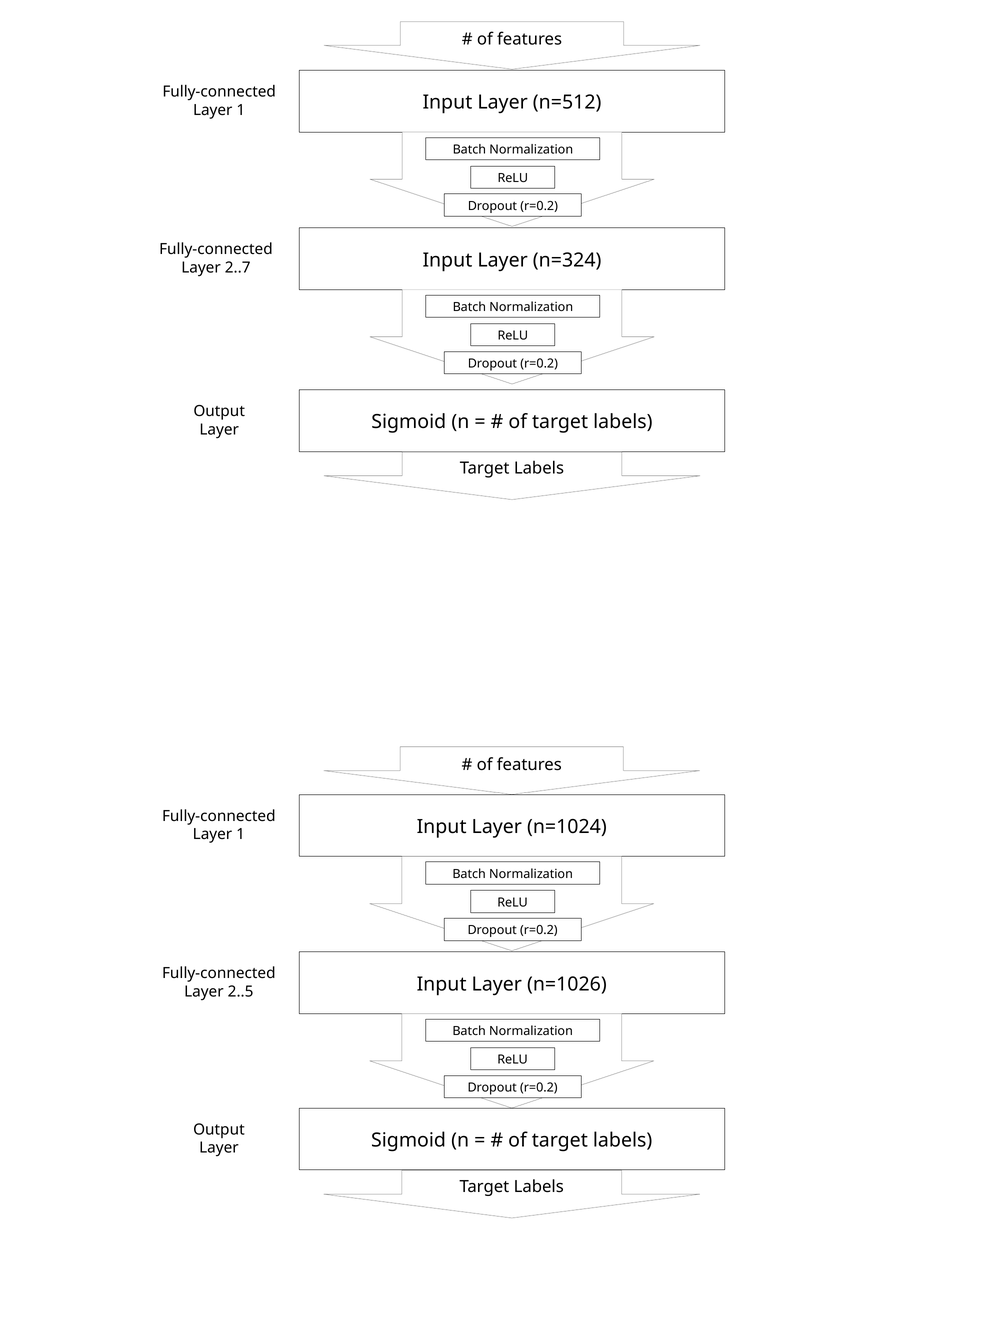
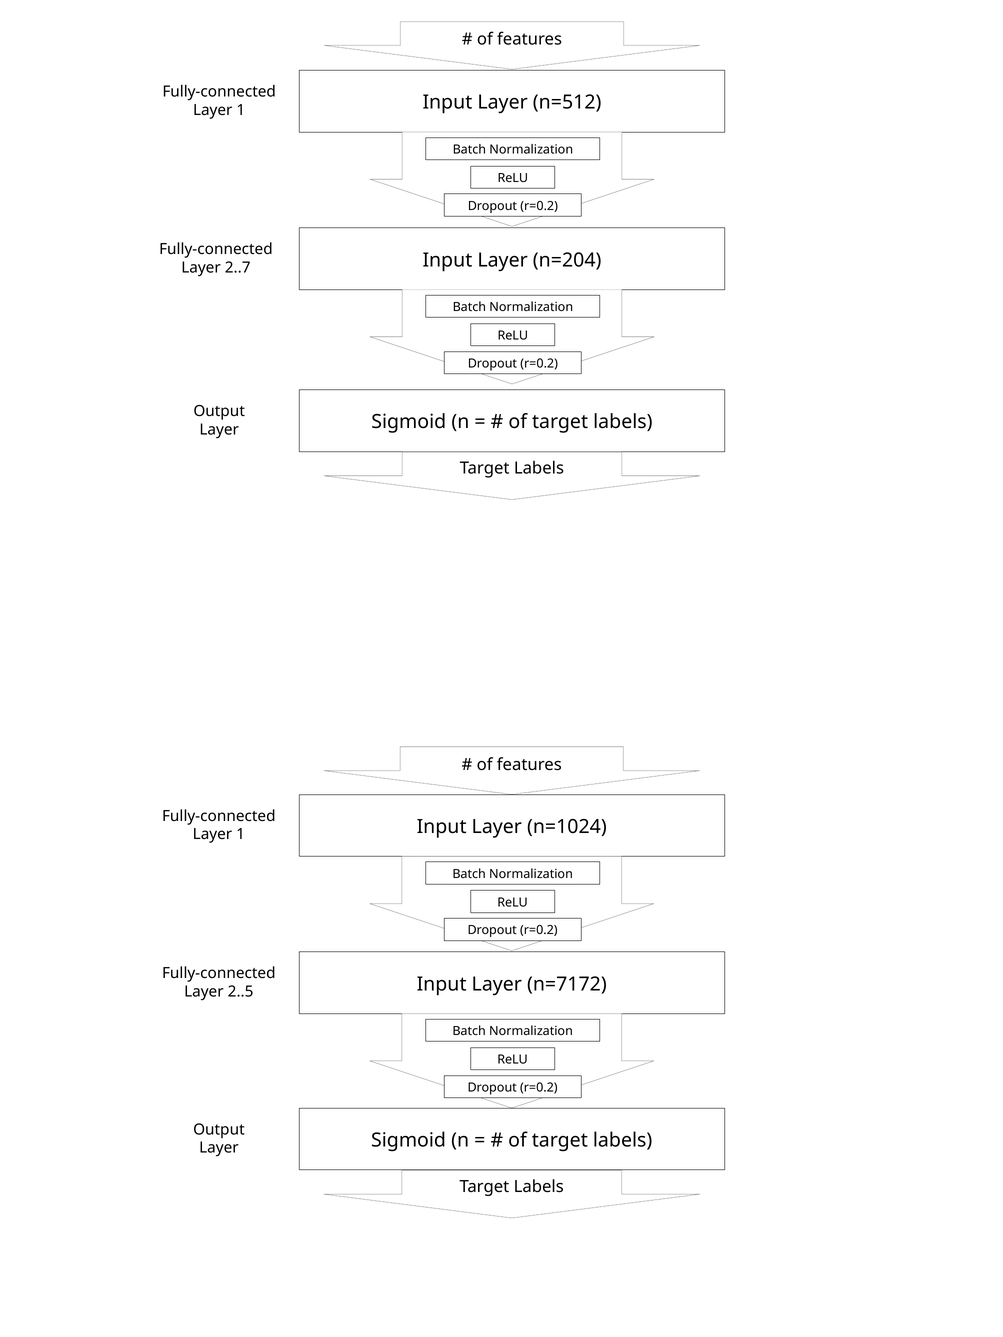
n=324: n=324 -> n=204
n=1026: n=1026 -> n=7172
